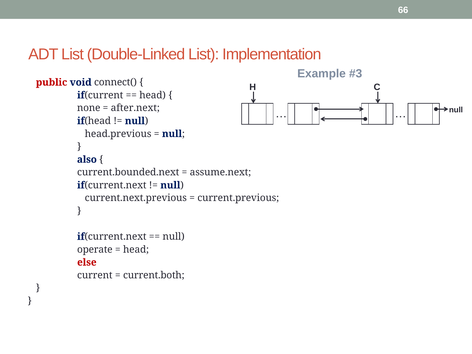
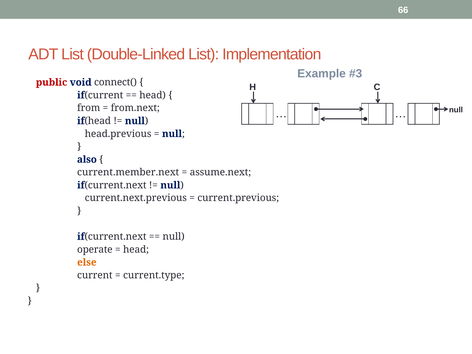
none: none -> from
after.next: after.next -> from.next
current.bounded.next: current.bounded.next -> current.member.next
else colour: red -> orange
current.both: current.both -> current.type
